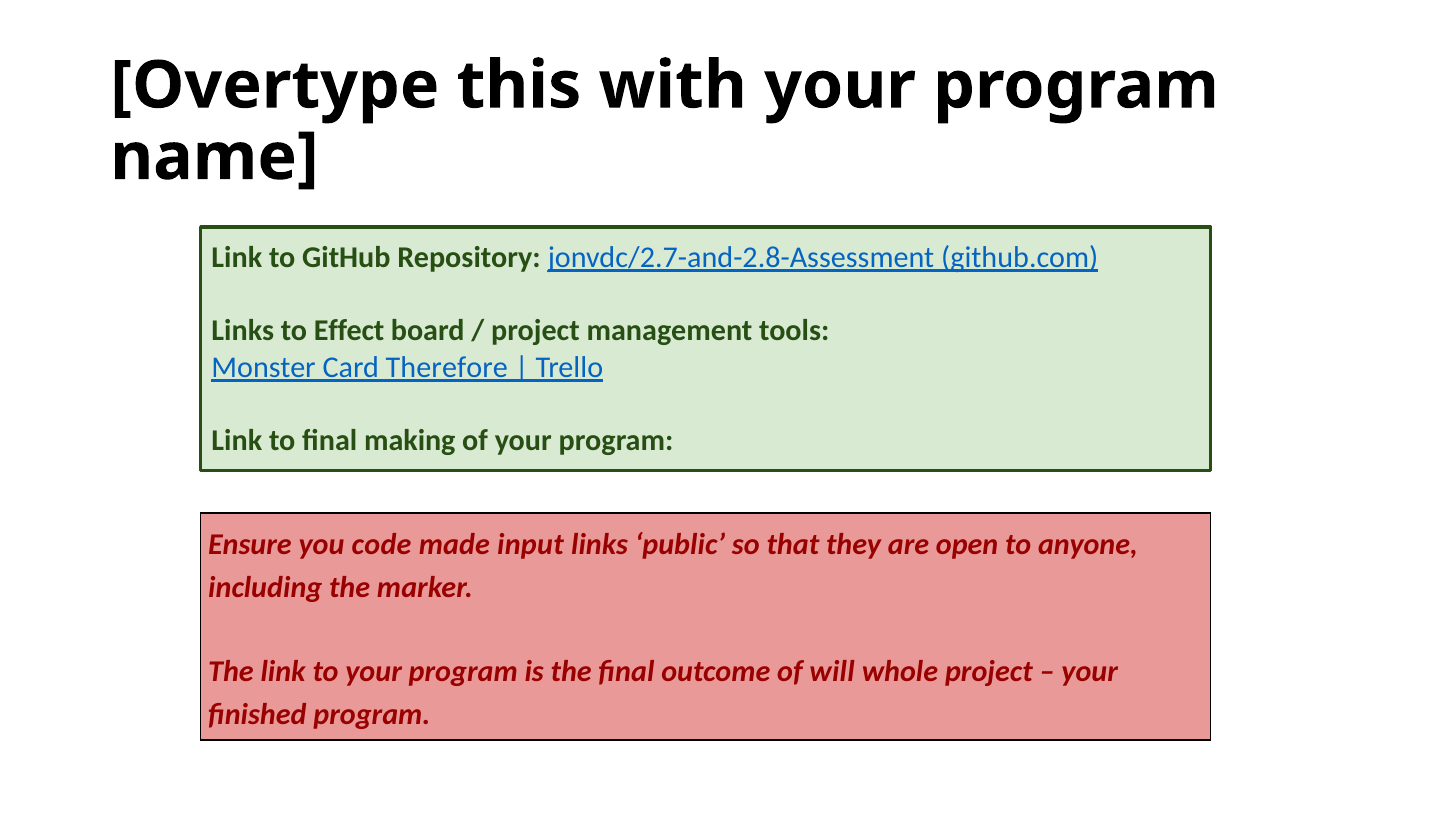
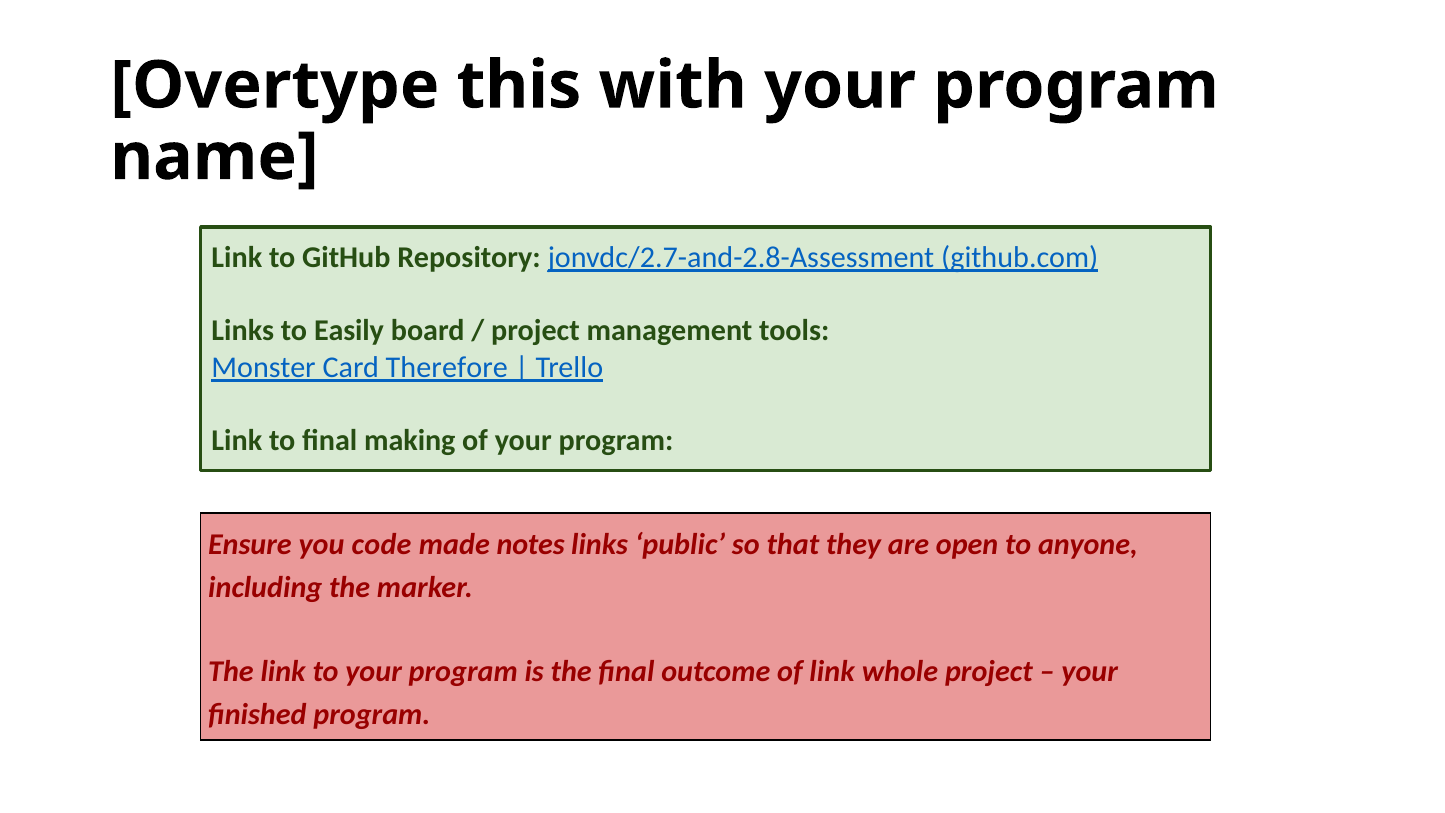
Effect: Effect -> Easily
input: input -> notes
of will: will -> link
